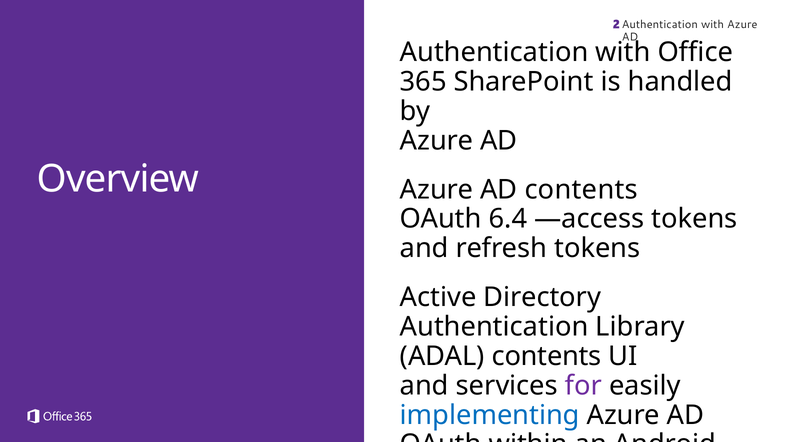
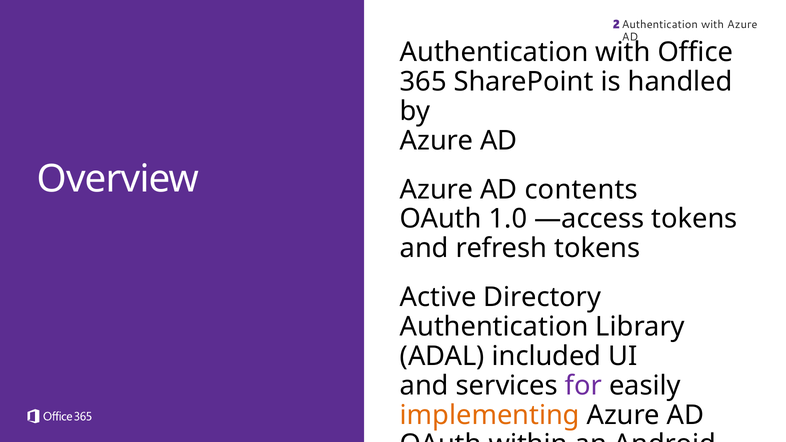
6.4: 6.4 -> 1.0
ADAL contents: contents -> included
implementing colour: blue -> orange
